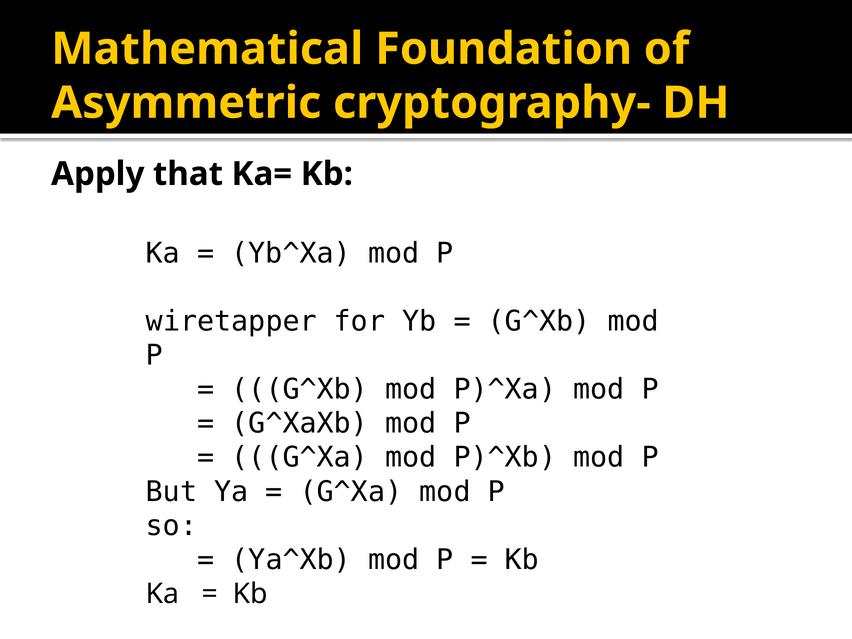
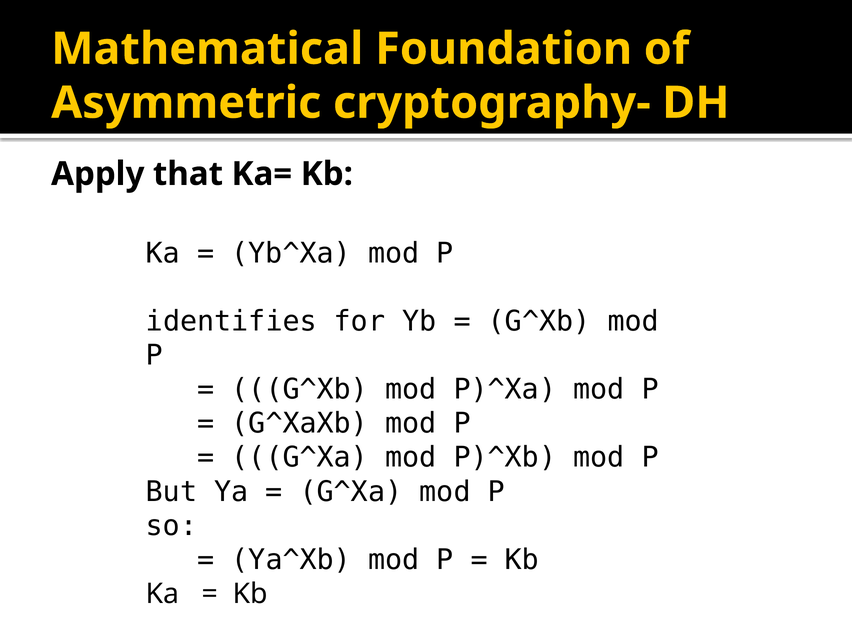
wiretapper: wiretapper -> identifies
